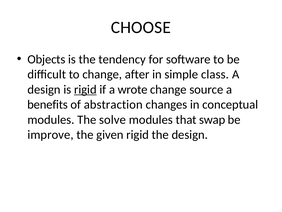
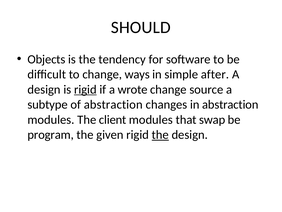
CHOOSE: CHOOSE -> SHOULD
after: after -> ways
class: class -> after
benefits: benefits -> subtype
in conceptual: conceptual -> abstraction
solve: solve -> client
improve: improve -> program
the at (160, 134) underline: none -> present
